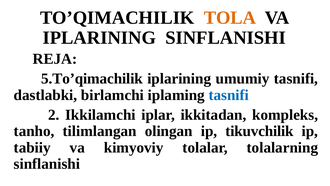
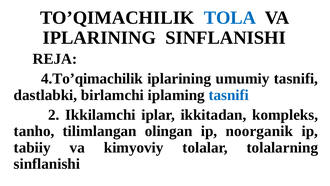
TOLA colour: orange -> blue
5.To’qimachilik: 5.To’qimachilik -> 4.To’qimachilik
tikuvchilik: tikuvchilik -> noorganik
